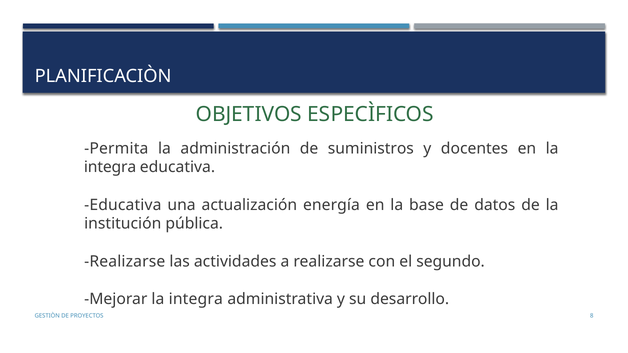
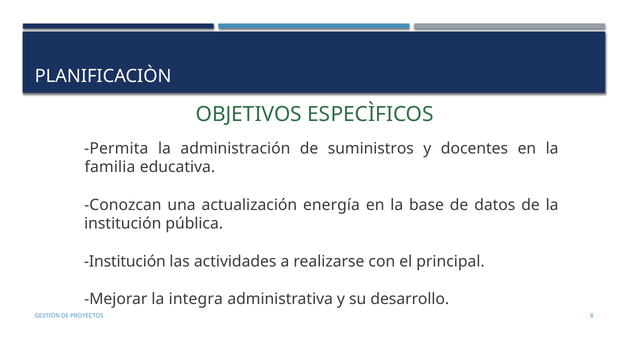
integra at (110, 167): integra -> familia
Educativa at (123, 205): Educativa -> Conozcan
Realizarse at (125, 262): Realizarse -> Institución
segundo: segundo -> principal
